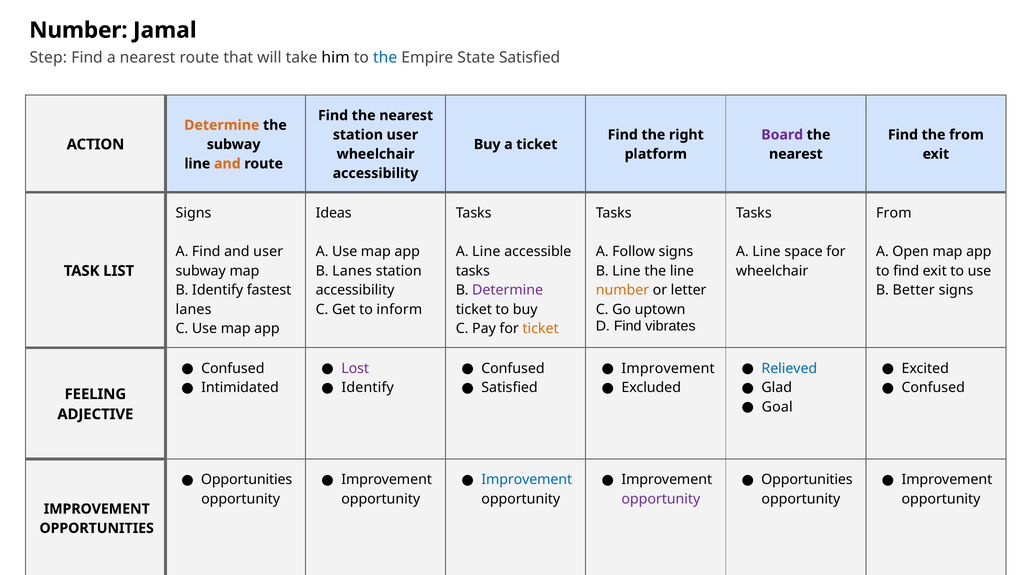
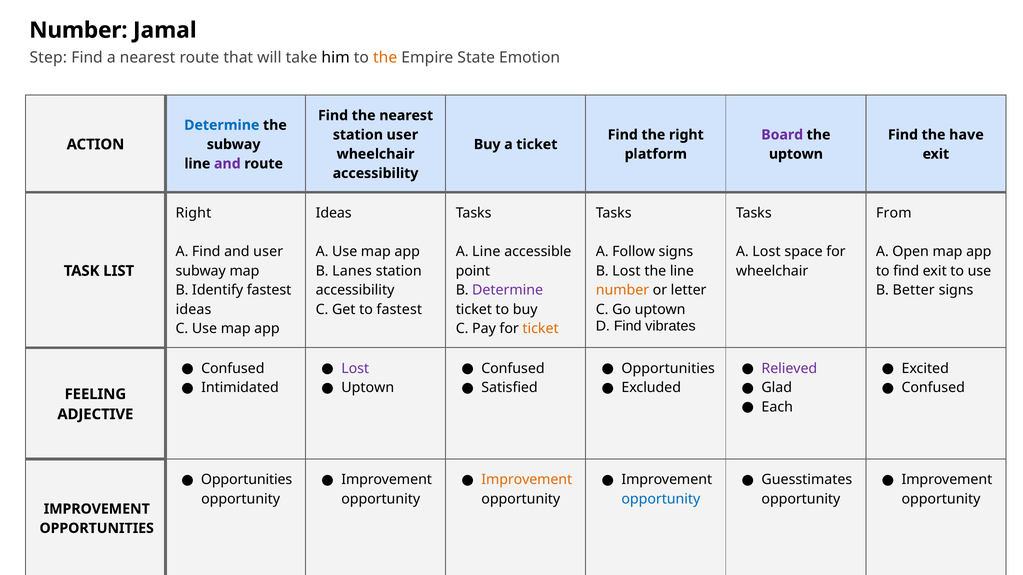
the at (385, 58) colour: blue -> orange
State Satisfied: Satisfied -> Emotion
Determine at (222, 125) colour: orange -> blue
the from: from -> have
nearest at (796, 154): nearest -> uptown
and at (227, 164) colour: orange -> purple
Signs at (194, 213): Signs -> Right
Line at (766, 252): Line -> Lost
tasks at (473, 271): tasks -> point
B Line: Line -> Lost
lanes at (194, 310): lanes -> ideas
to inform: inform -> fastest
Improvement at (668, 369): Improvement -> Opportunities
Relieved colour: blue -> purple
Identify at (368, 388): Identify -> Uptown
Goal: Goal -> Each
Improvement at (527, 480) colour: blue -> orange
Opportunities at (807, 480): Opportunities -> Guesstimates
opportunity at (661, 499) colour: purple -> blue
